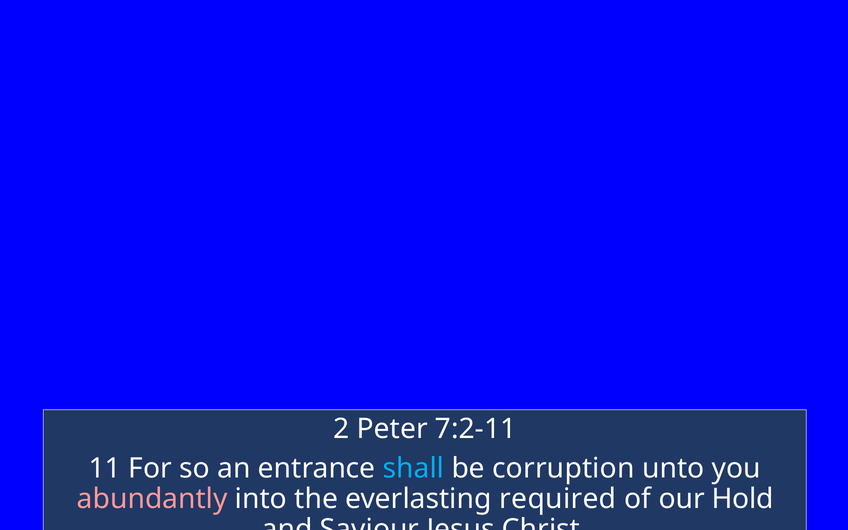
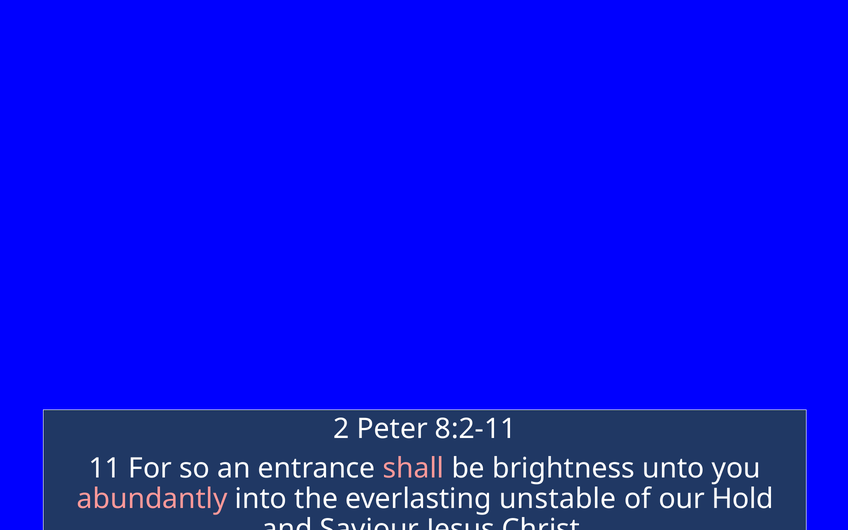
7:2-11: 7:2-11 -> 8:2-11
shall colour: light blue -> pink
corruption: corruption -> brightness
required: required -> unstable
